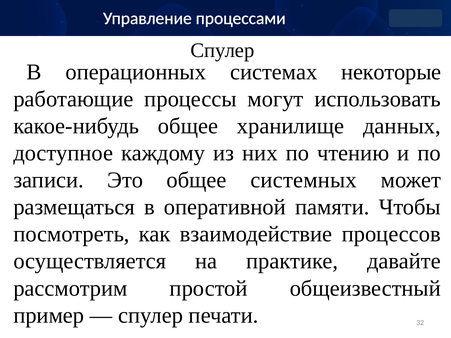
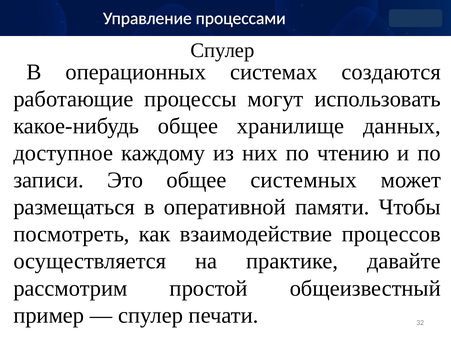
некоторые: некоторые -> создаются
